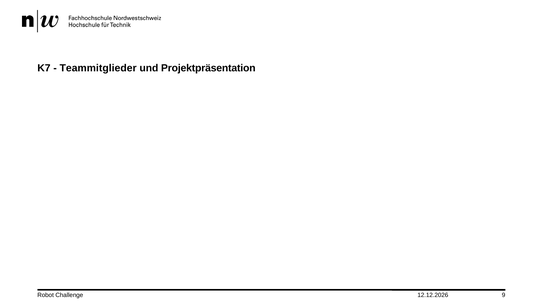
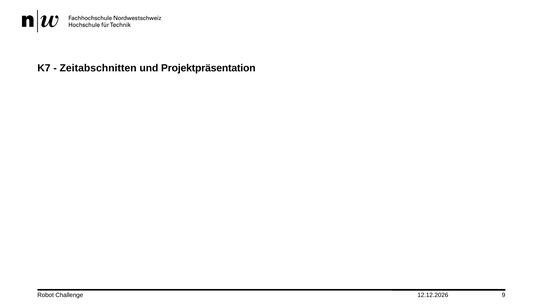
Teammitglieder: Teammitglieder -> Zeitabschnitten
